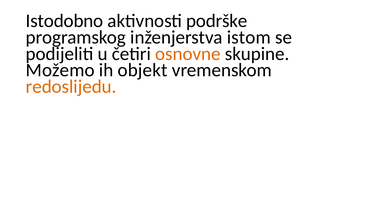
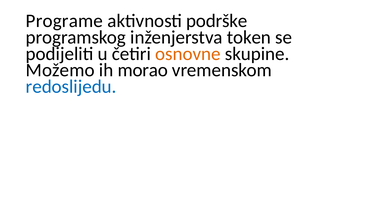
Istodobno: Istodobno -> Programe
istom: istom -> token
objekt: objekt -> morao
redoslijedu colour: orange -> blue
